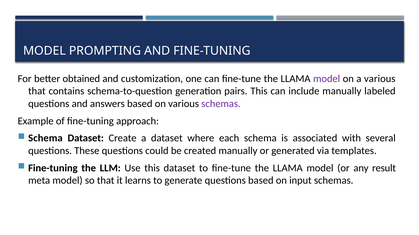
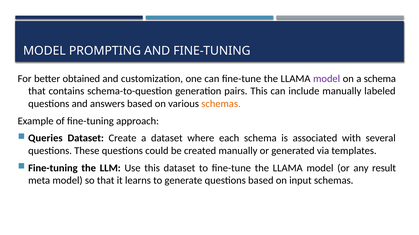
a various: various -> schema
schemas at (221, 104) colour: purple -> orange
Schema at (45, 139): Schema -> Queries
